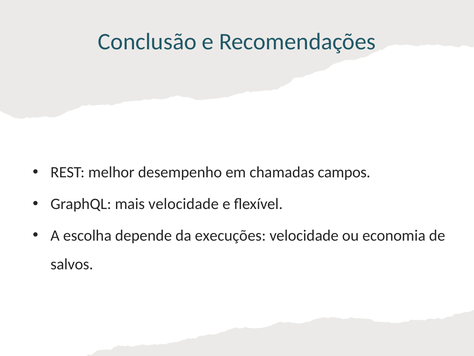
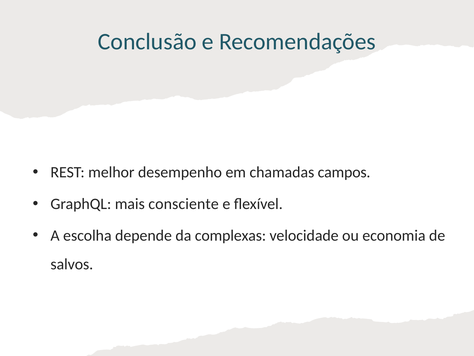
mais velocidade: velocidade -> consciente
execuções: execuções -> complexas
